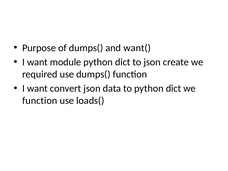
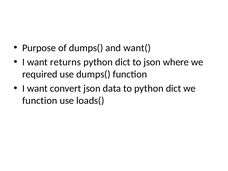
module: module -> returns
create: create -> where
